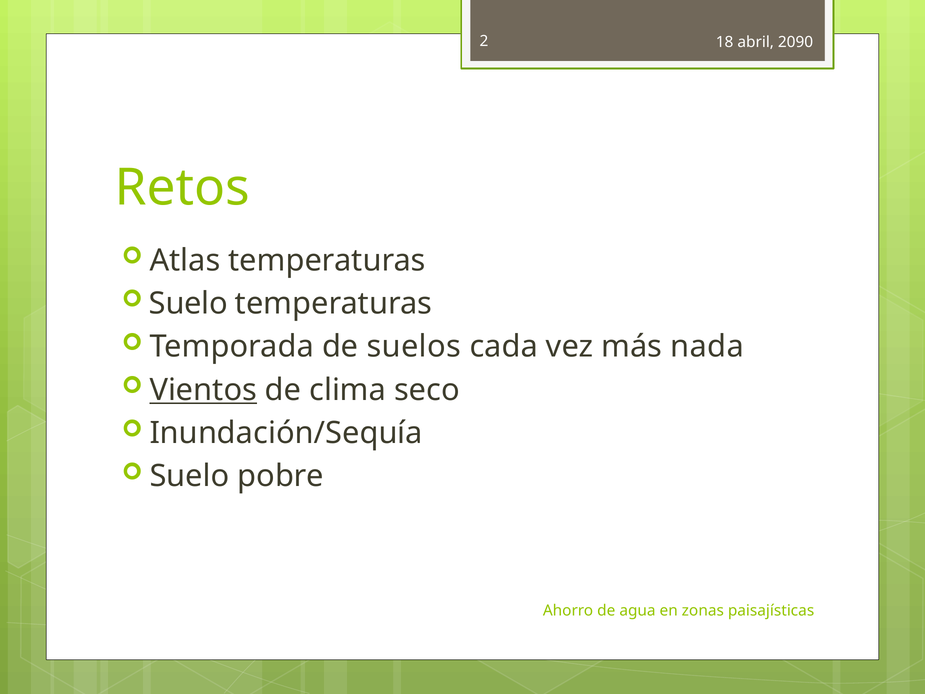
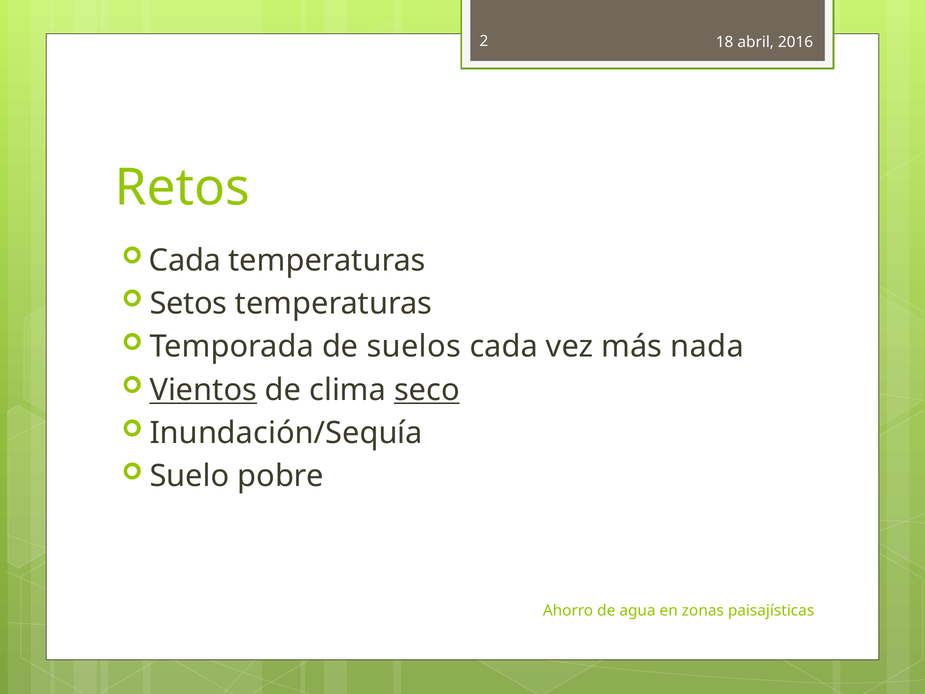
2090: 2090 -> 2016
Atlas at (185, 260): Atlas -> Cada
Suelo at (188, 304): Suelo -> Setos
seco underline: none -> present
